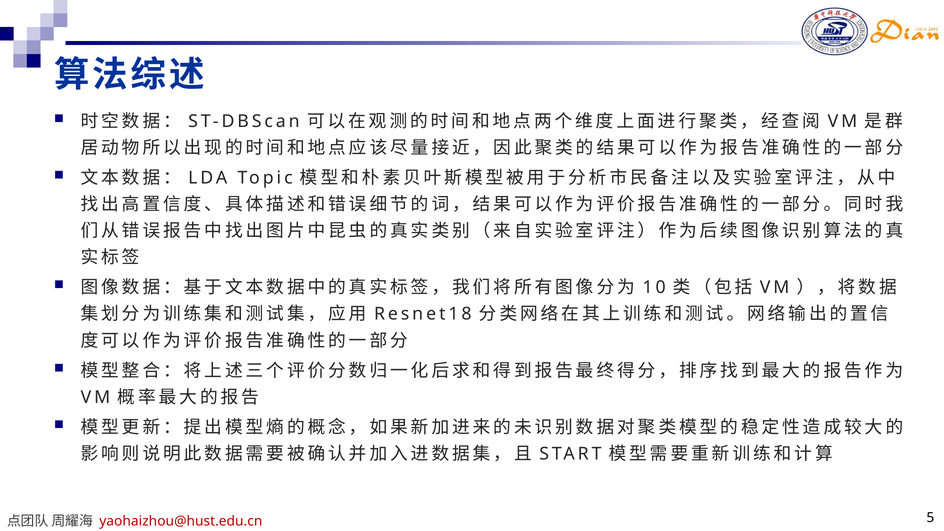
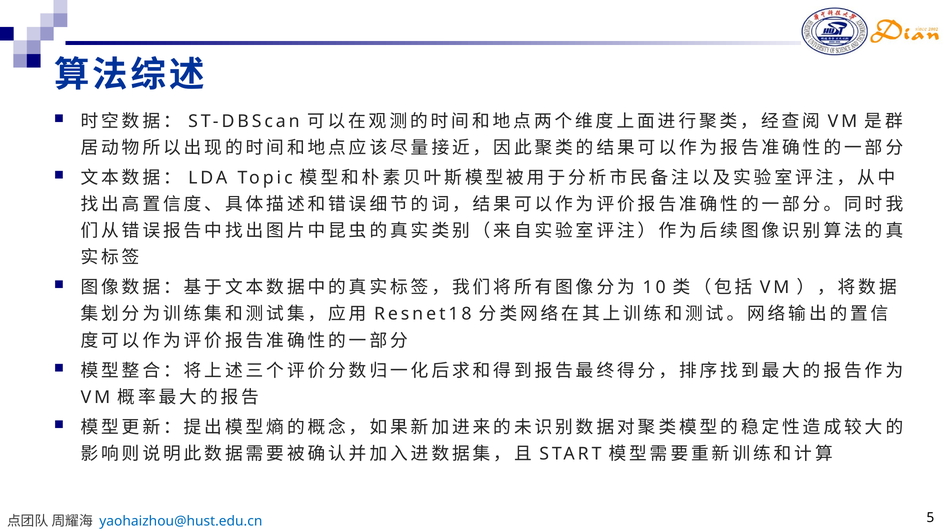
yaohaizhou@hust.edu.cn colour: red -> blue
